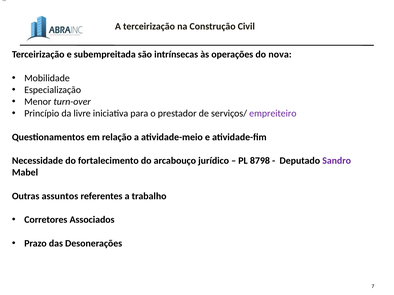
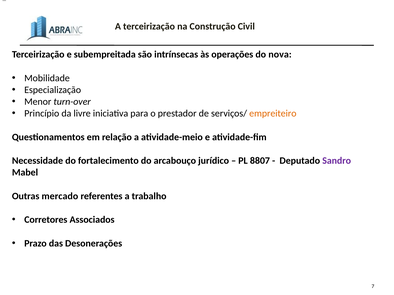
empreiteiro colour: purple -> orange
8798: 8798 -> 8807
assuntos: assuntos -> mercado
